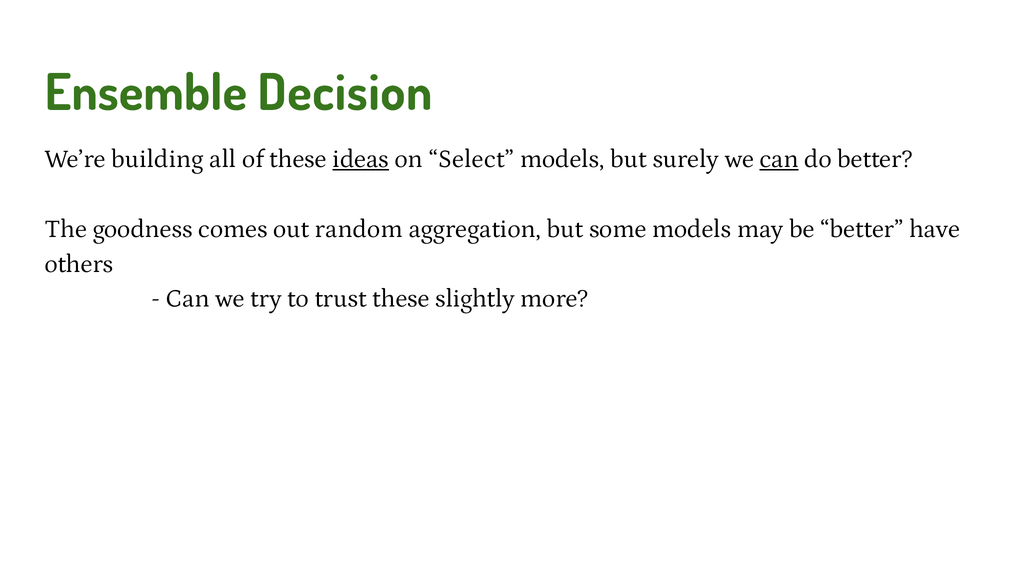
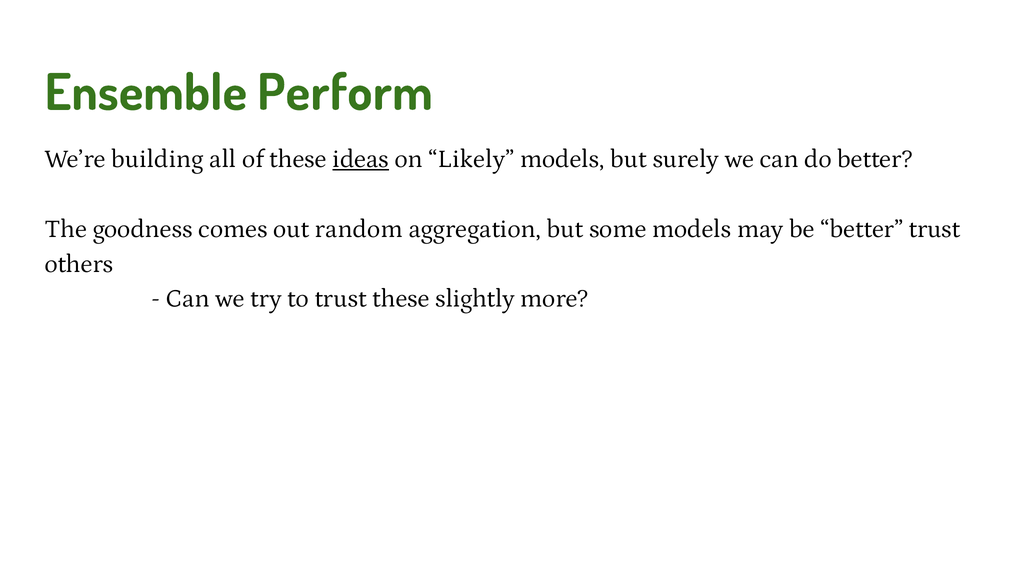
Decision: Decision -> Perform
Select: Select -> Likely
can at (779, 159) underline: present -> none
better have: have -> trust
